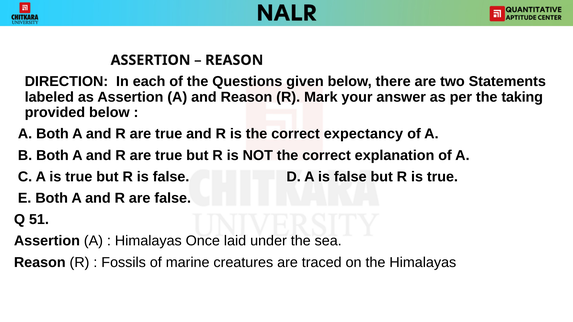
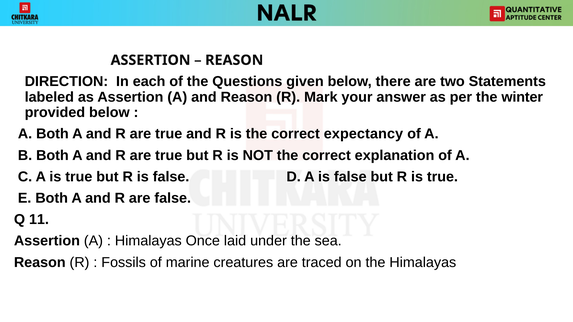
taking: taking -> winter
51: 51 -> 11
